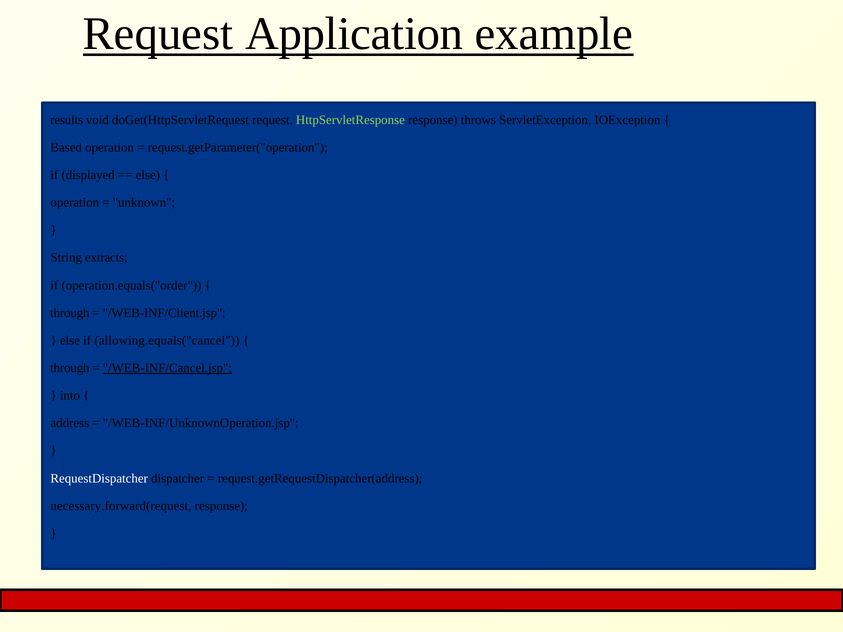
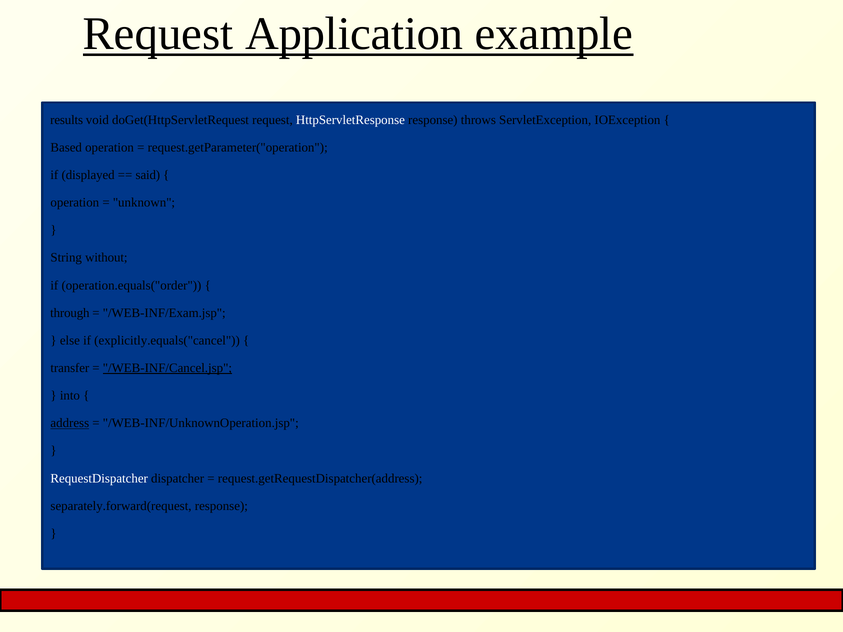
HttpServletResponse colour: light green -> white
else at (148, 175): else -> said
extracts: extracts -> without
/WEB-INF/Client.jsp: /WEB-INF/Client.jsp -> /WEB-INF/Exam.jsp
allowing.equals("cancel: allowing.equals("cancel -> explicitly.equals("cancel
through at (70, 368): through -> transfer
address underline: none -> present
necessary.forward(request: necessary.forward(request -> separately.forward(request
